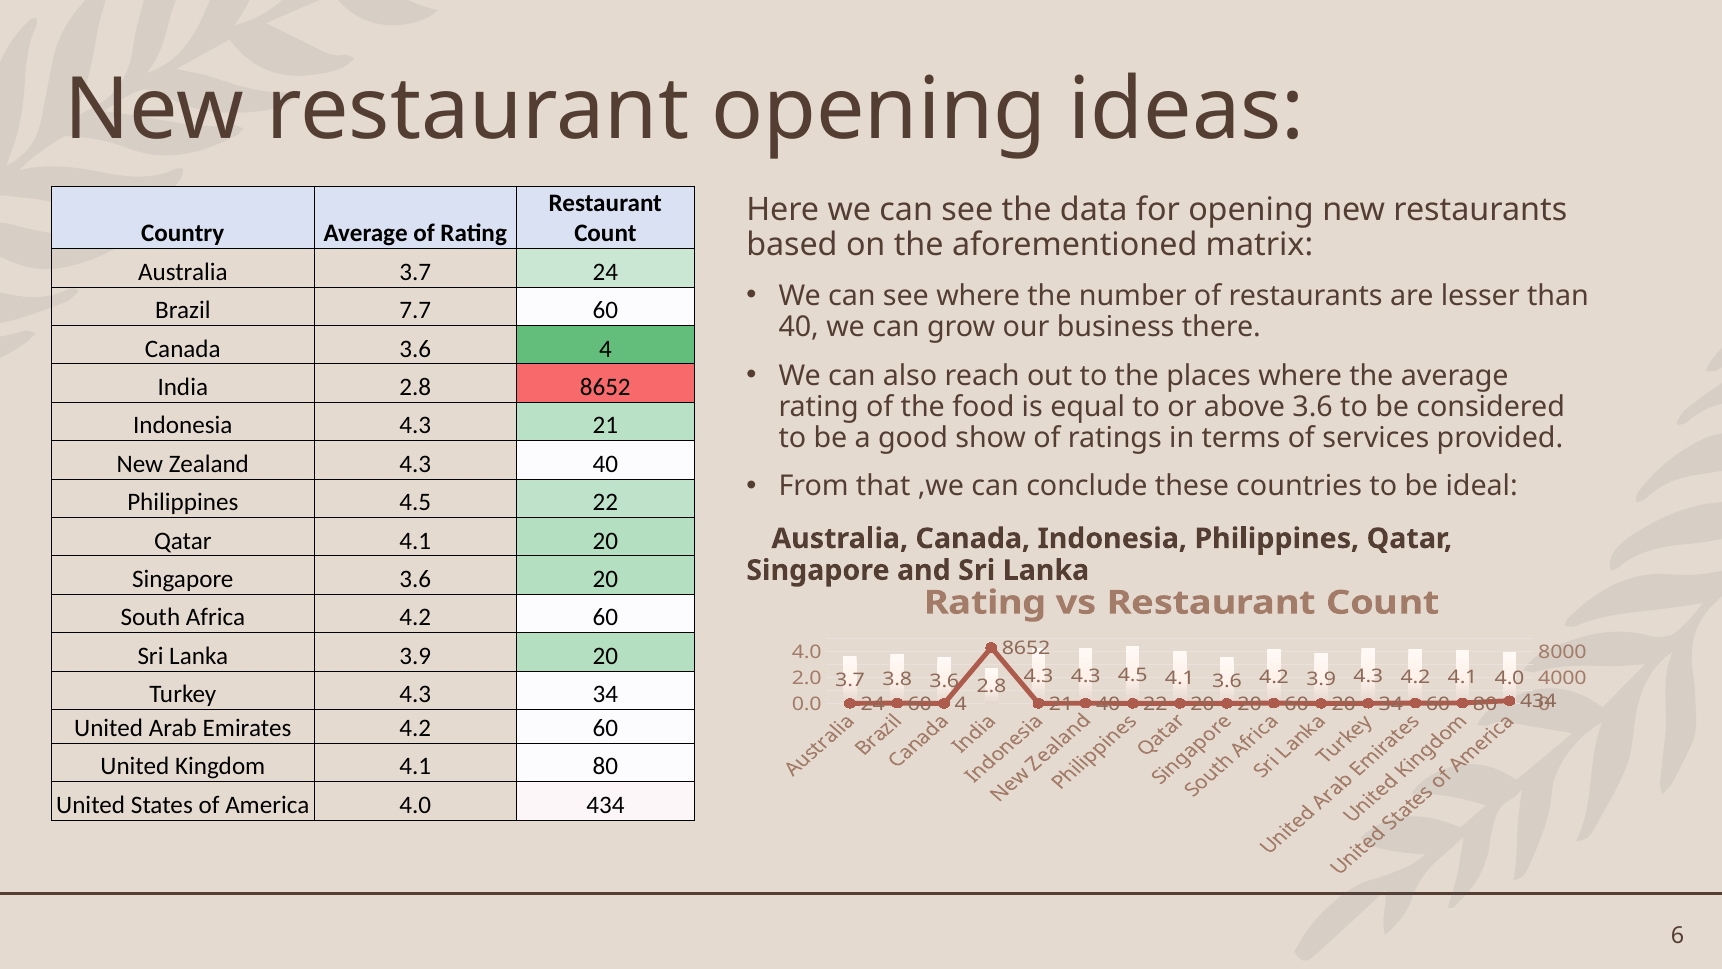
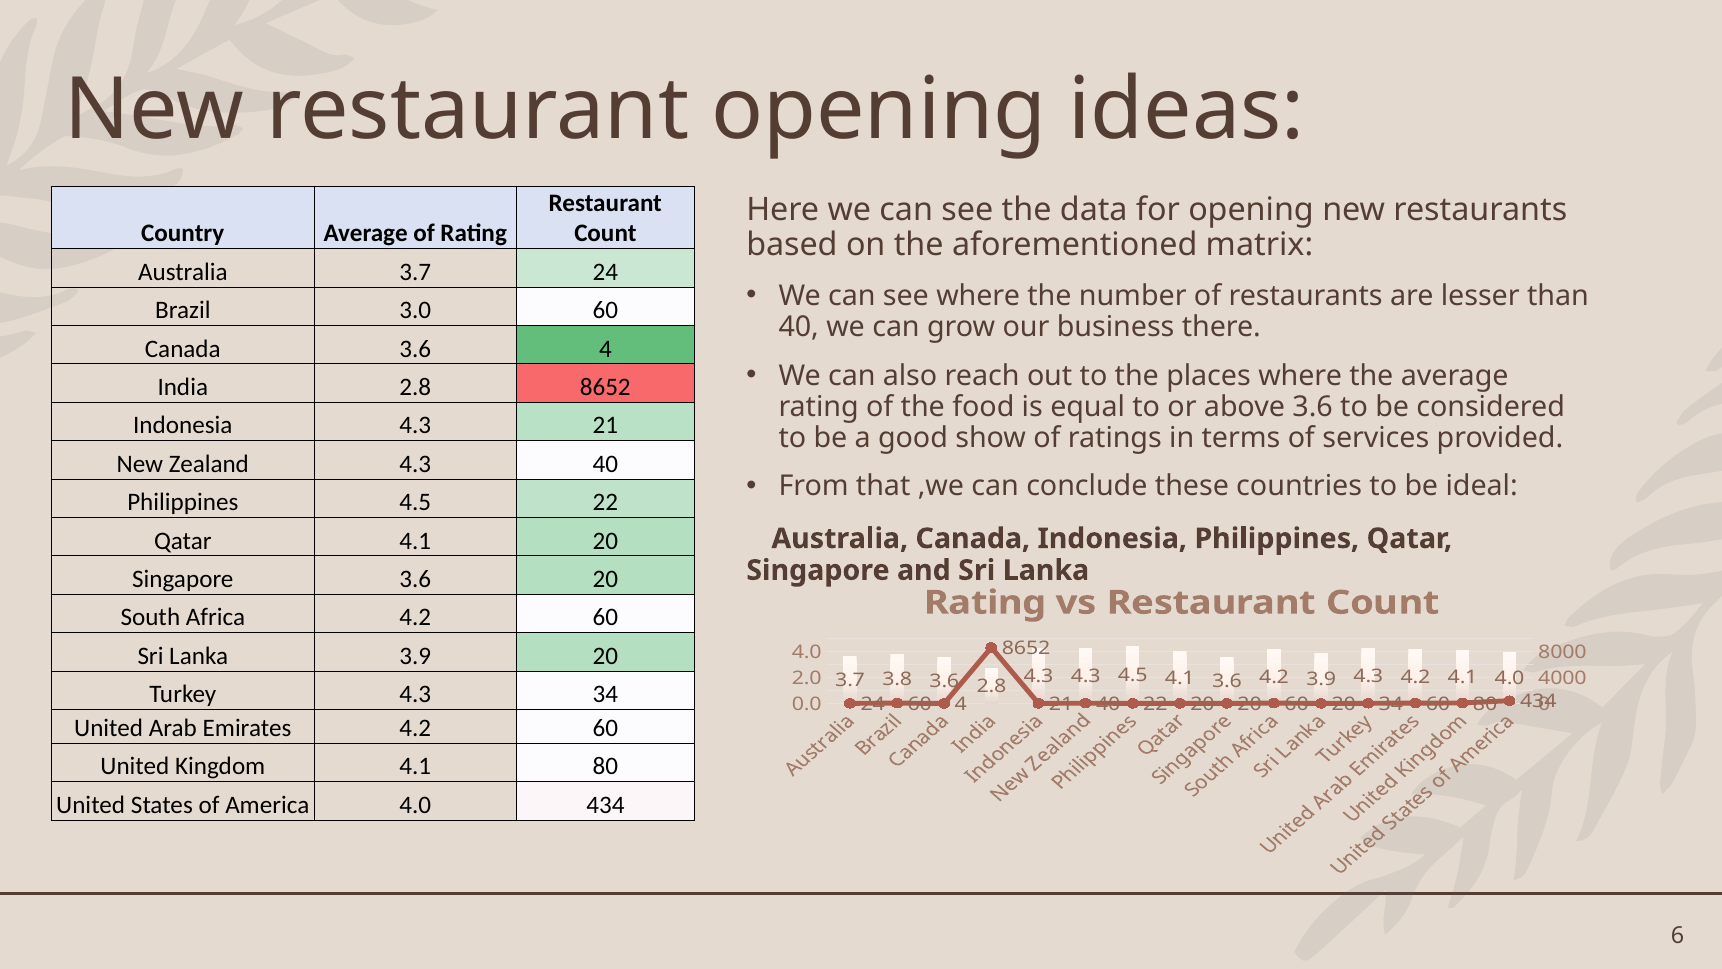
7.7: 7.7 -> 3.0
